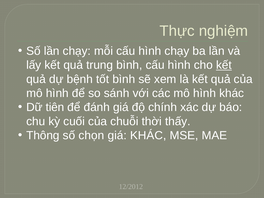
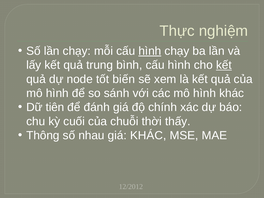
hình at (150, 51) underline: none -> present
bệnh: bệnh -> node
tốt bình: bình -> biến
chọn: chọn -> nhau
